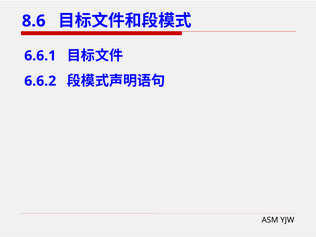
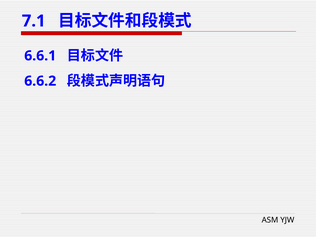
8.6: 8.6 -> 7.1
